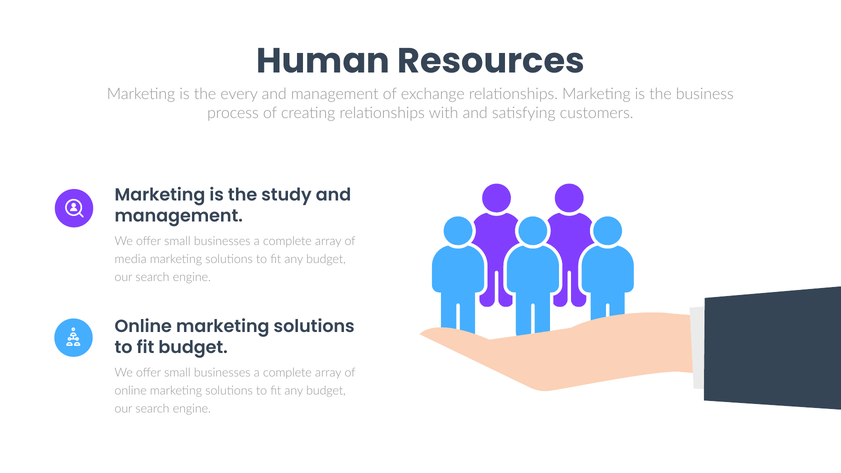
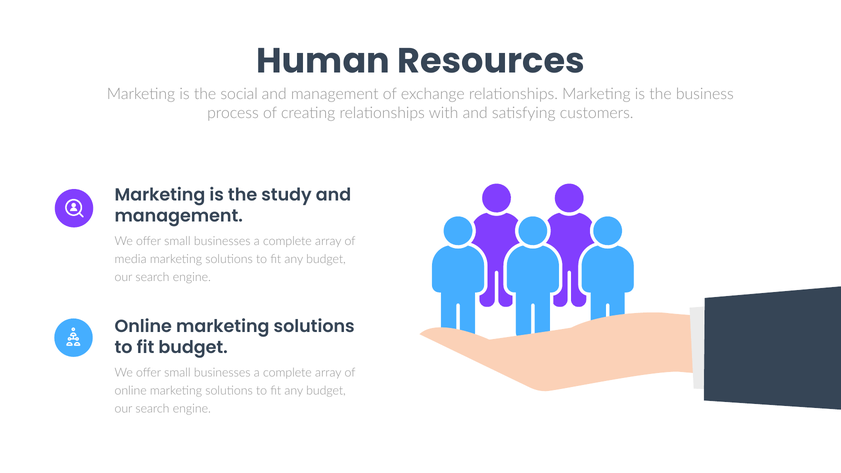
every: every -> social
